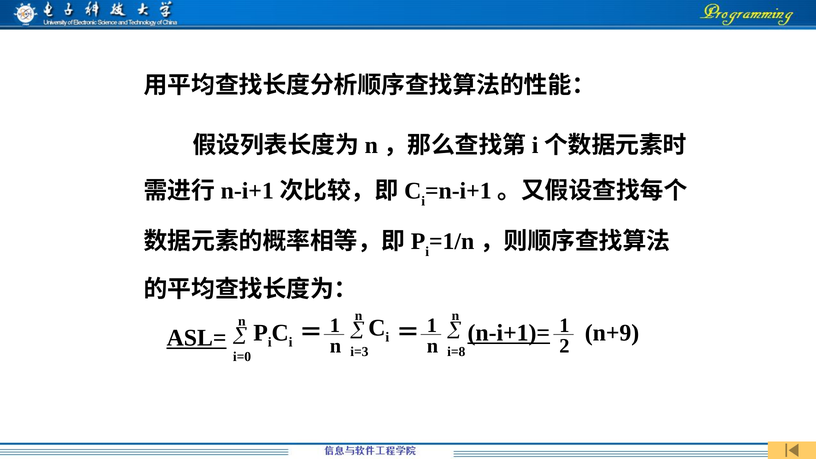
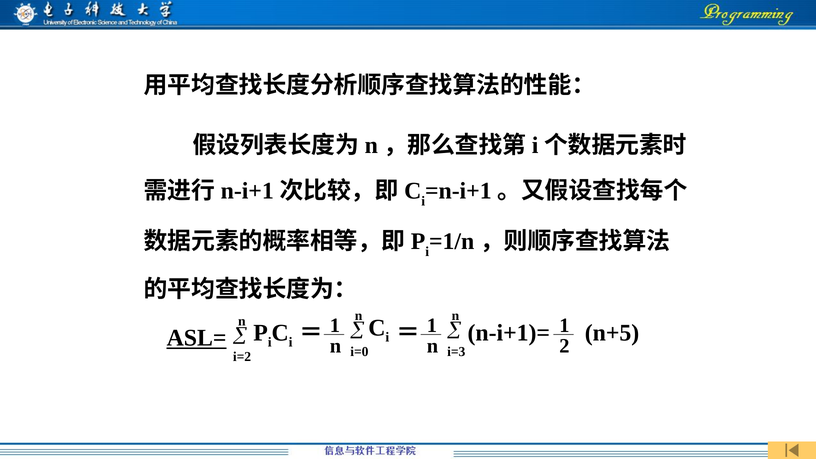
n+9: n+9 -> n+5
n-i+1)= underline: present -> none
i=3: i=3 -> i=0
i=8: i=8 -> i=3
i=0: i=0 -> i=2
